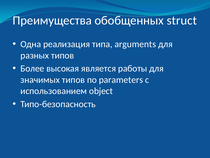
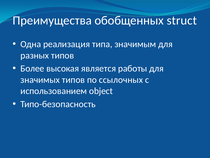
arguments: arguments -> значимым
parameters: parameters -> ссылочных
